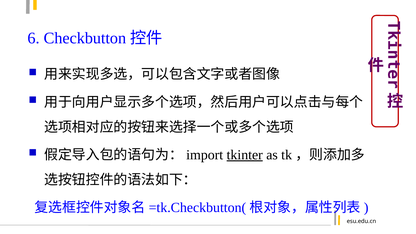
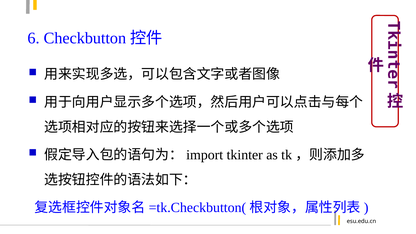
tkinter underline: present -> none
